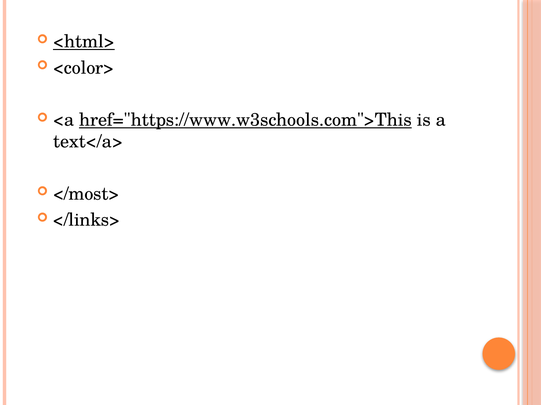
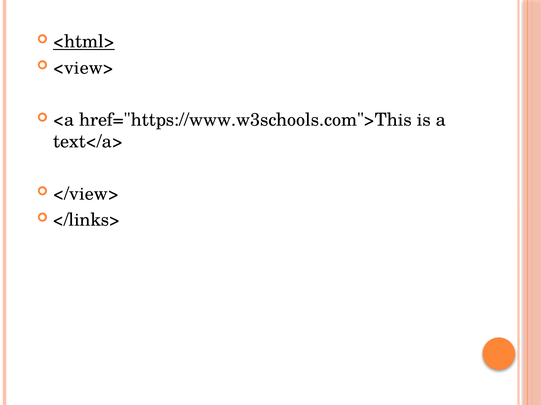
<color>: <color> -> <view>
href="https://www.w3schools.com">This underline: present -> none
</most>: </most> -> </view>
